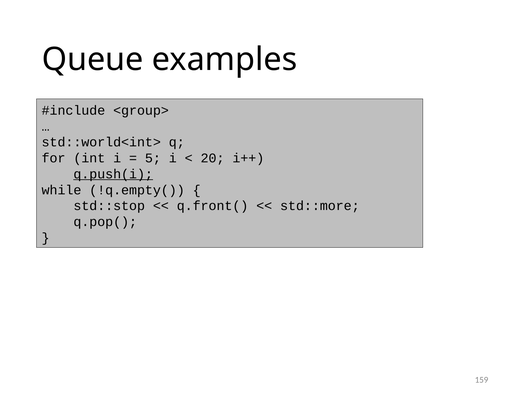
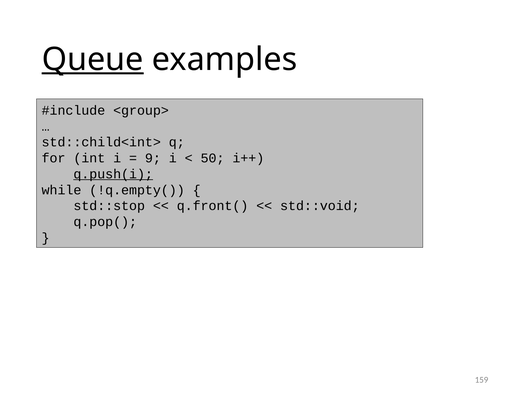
Queue underline: none -> present
std::world<int>: std::world<int> -> std::child<int>
5: 5 -> 9
20: 20 -> 50
std::more: std::more -> std::void
